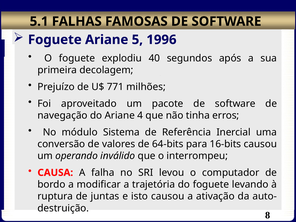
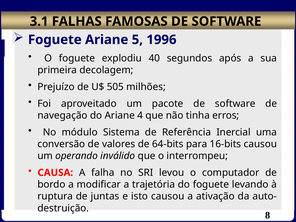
5.1: 5.1 -> 3.1
771: 771 -> 505
